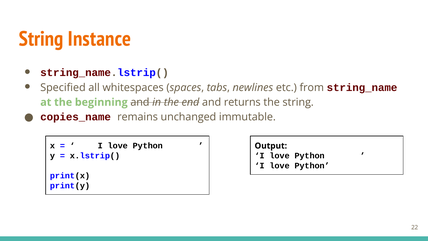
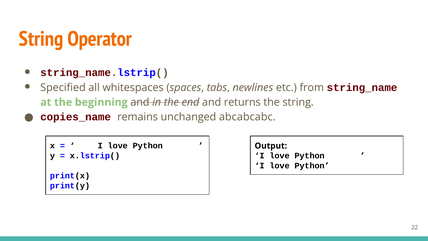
Instance: Instance -> Operator
immutable: immutable -> abcabcabc
